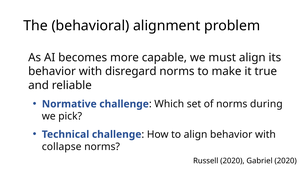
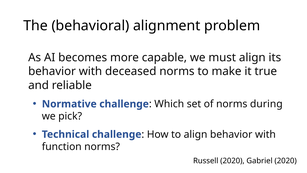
disregard: disregard -> deceased
collapse: collapse -> function
